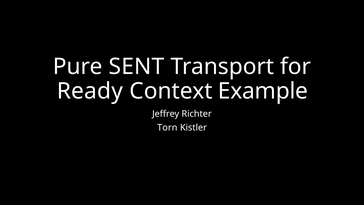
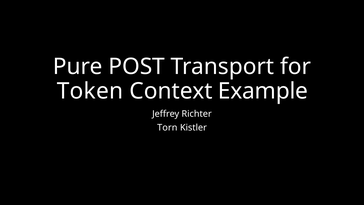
SENT: SENT -> POST
Ready: Ready -> Token
